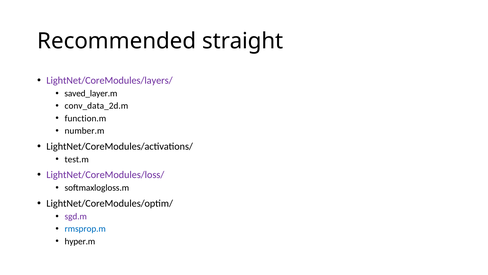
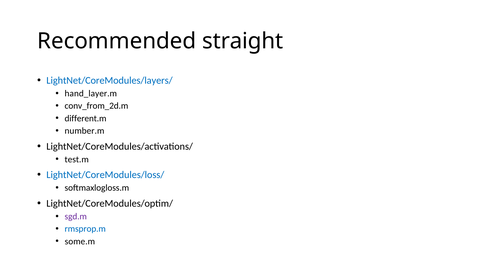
LightNet/CoreModules/layers/ colour: purple -> blue
saved_layer.m: saved_layer.m -> hand_layer.m
conv_data_2d.m: conv_data_2d.m -> conv_from_2d.m
function.m: function.m -> different.m
LightNet/CoreModules/loss/ colour: purple -> blue
hyper.m: hyper.m -> some.m
